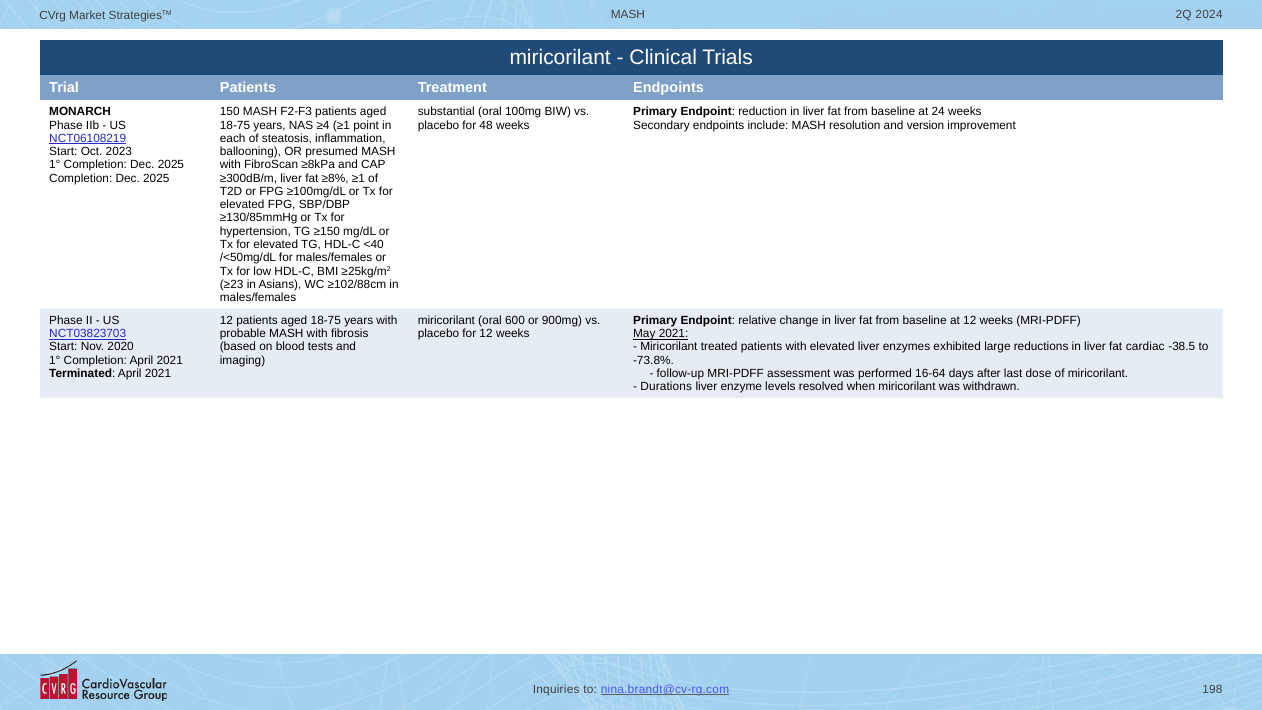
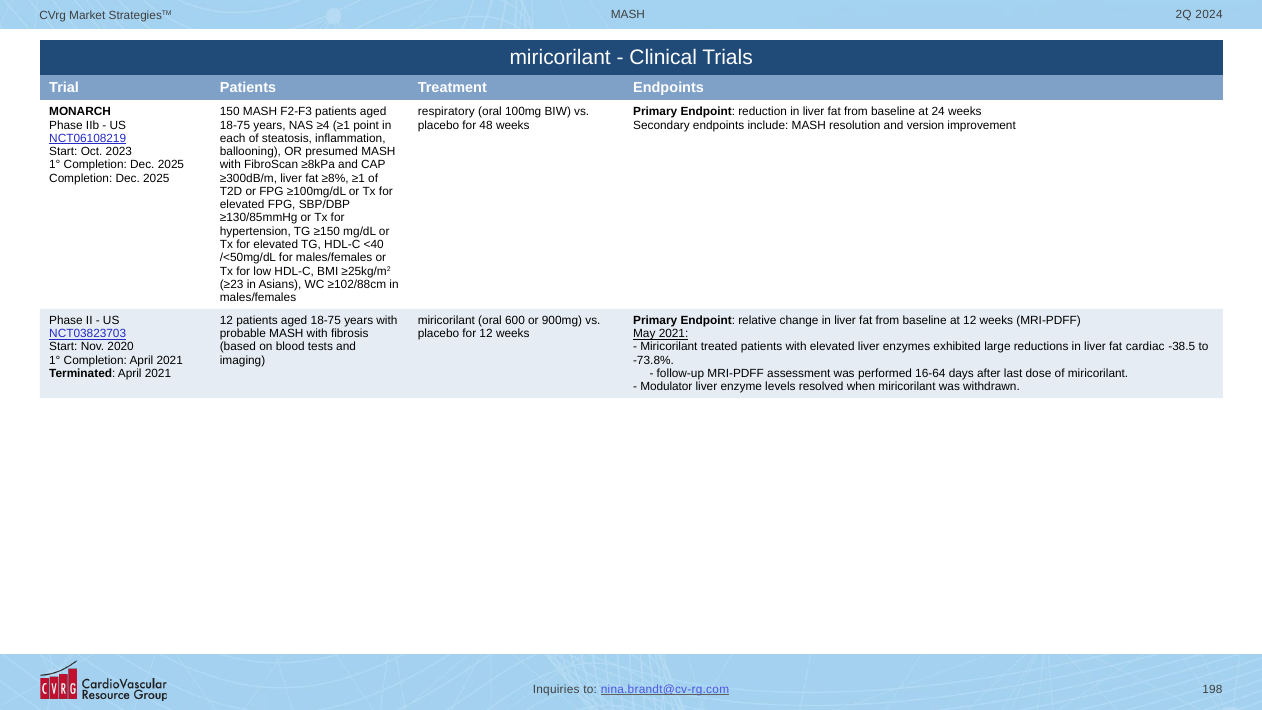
substantial: substantial -> respiratory
Durations: Durations -> Modulator
